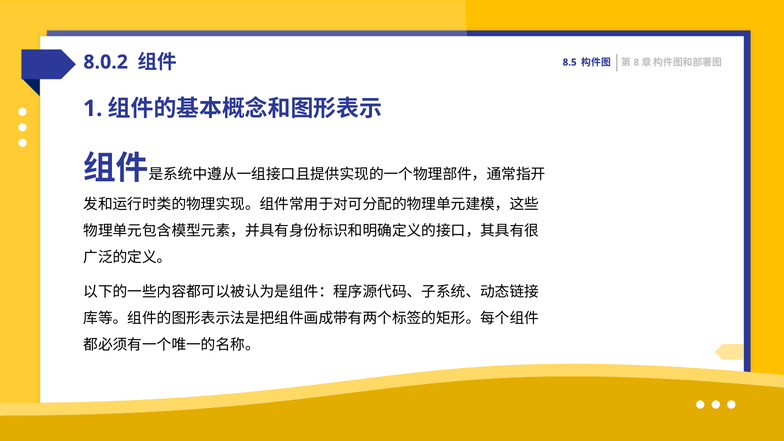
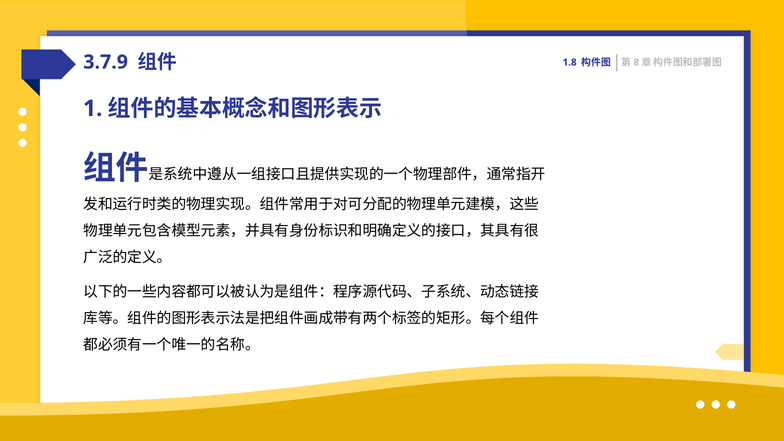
8.0.2: 8.0.2 -> 3.7.9
8.5: 8.5 -> 1.8
